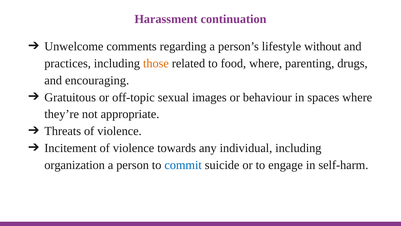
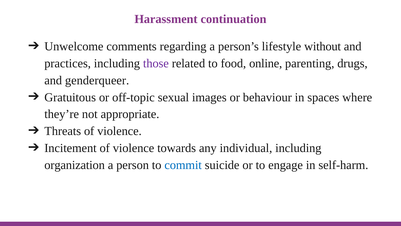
those colour: orange -> purple
food where: where -> online
encouraging: encouraging -> genderqueer
